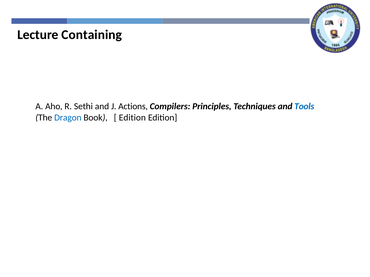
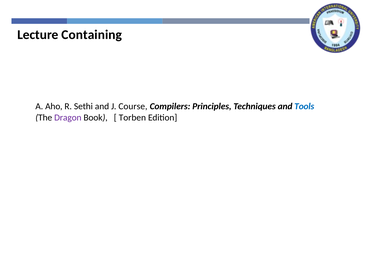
Actions: Actions -> Course
Dragon colour: blue -> purple
Edition at (132, 118): Edition -> Torben
